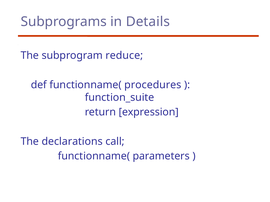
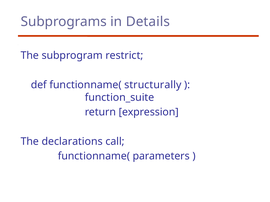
reduce: reduce -> restrict
procedures: procedures -> structurally
